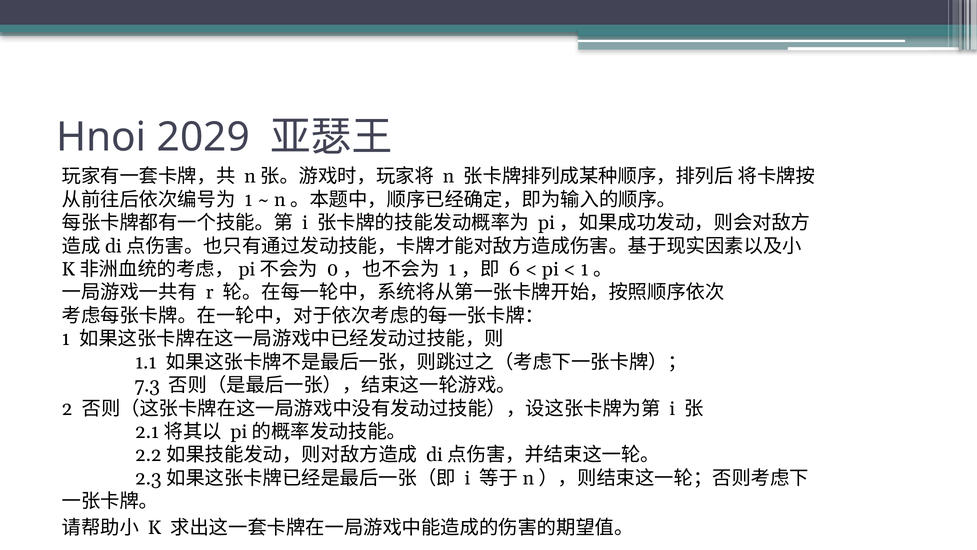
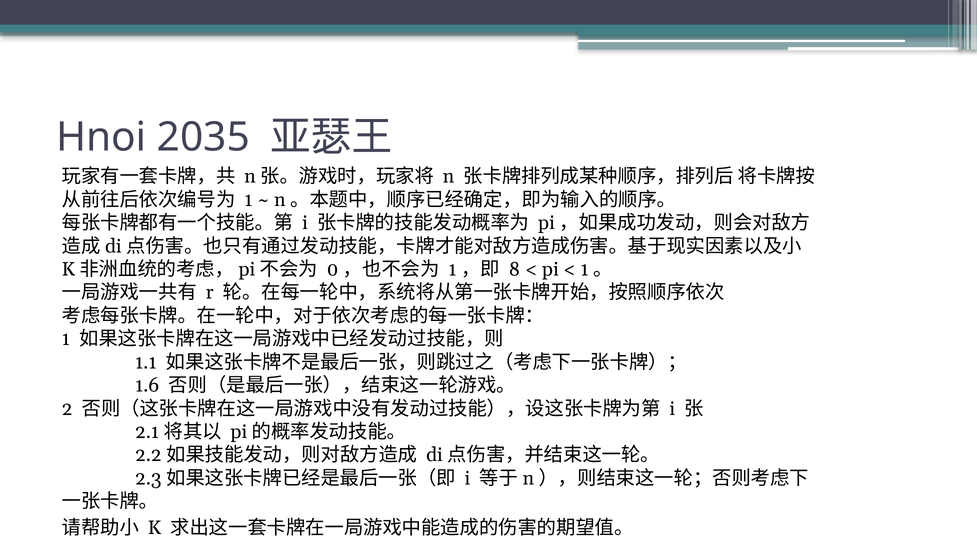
2029: 2029 -> 2035
6: 6 -> 8
7.3: 7.3 -> 1.6
